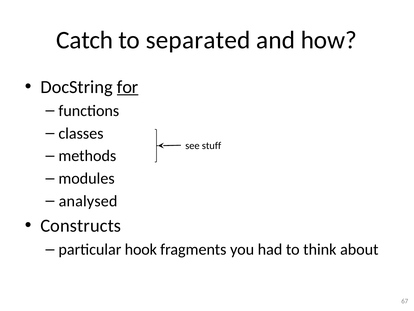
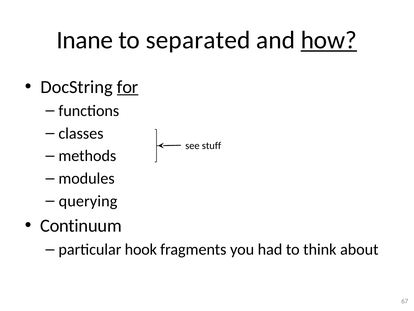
Catch: Catch -> Inane
how underline: none -> present
analysed: analysed -> querying
Constructs: Constructs -> Continuum
